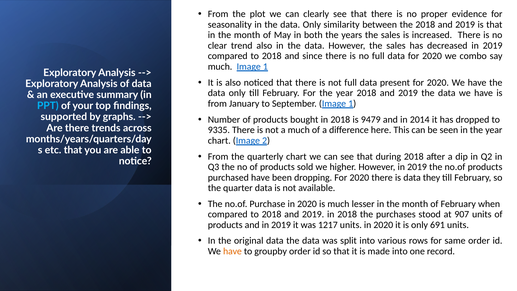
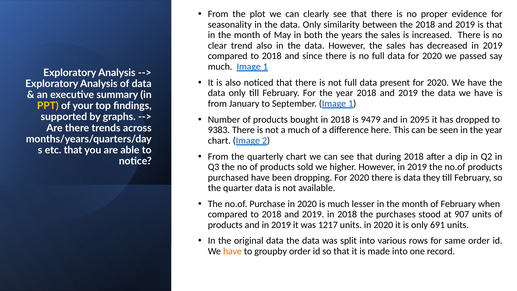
combo: combo -> passed
PPT colour: light blue -> yellow
2014: 2014 -> 2095
9335: 9335 -> 9383
